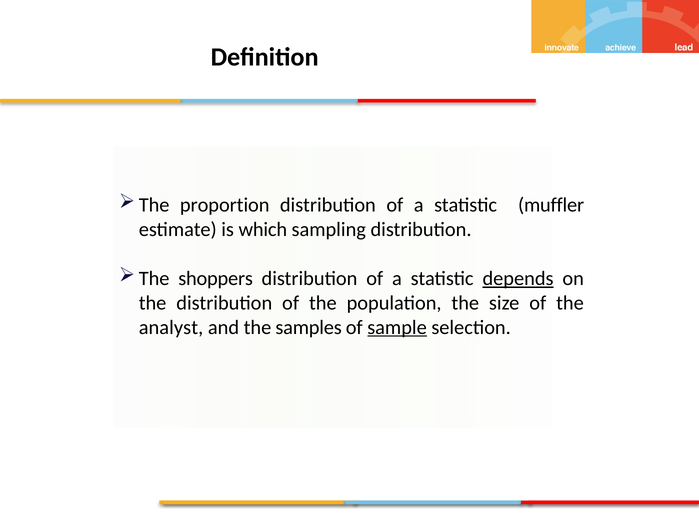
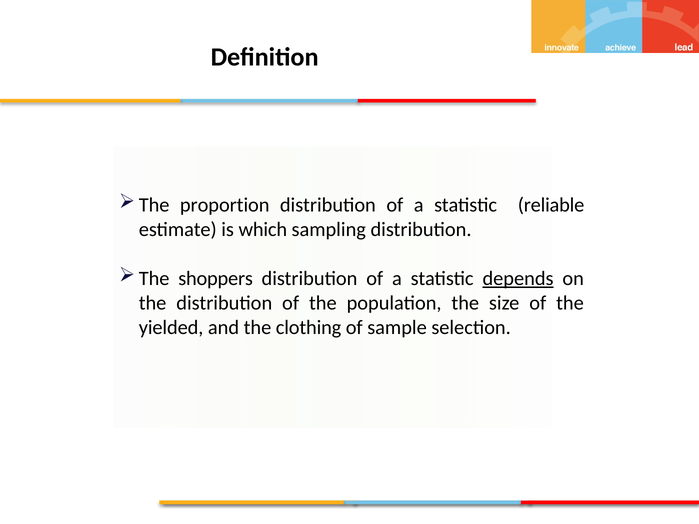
muffler: muffler -> reliable
analyst: analyst -> yielded
samples: samples -> clothing
sample underline: present -> none
